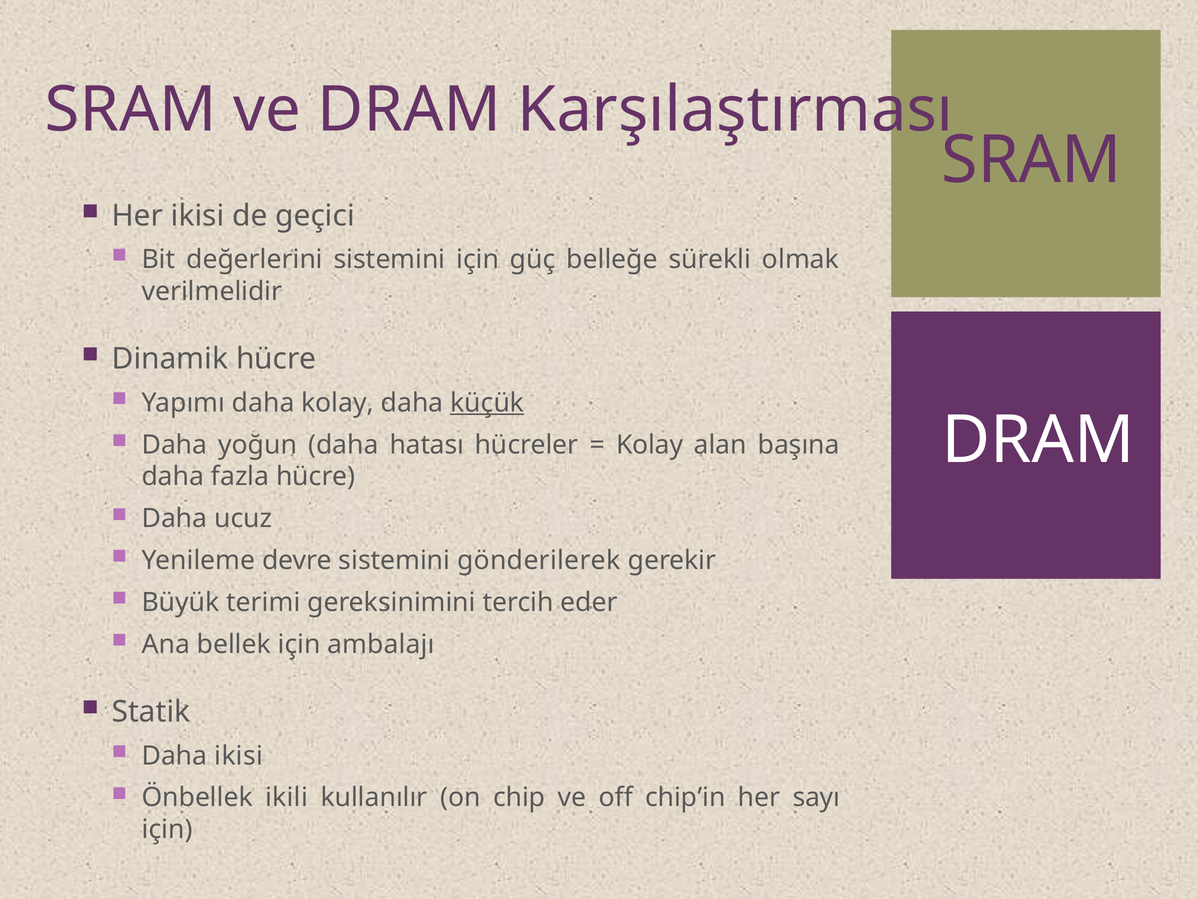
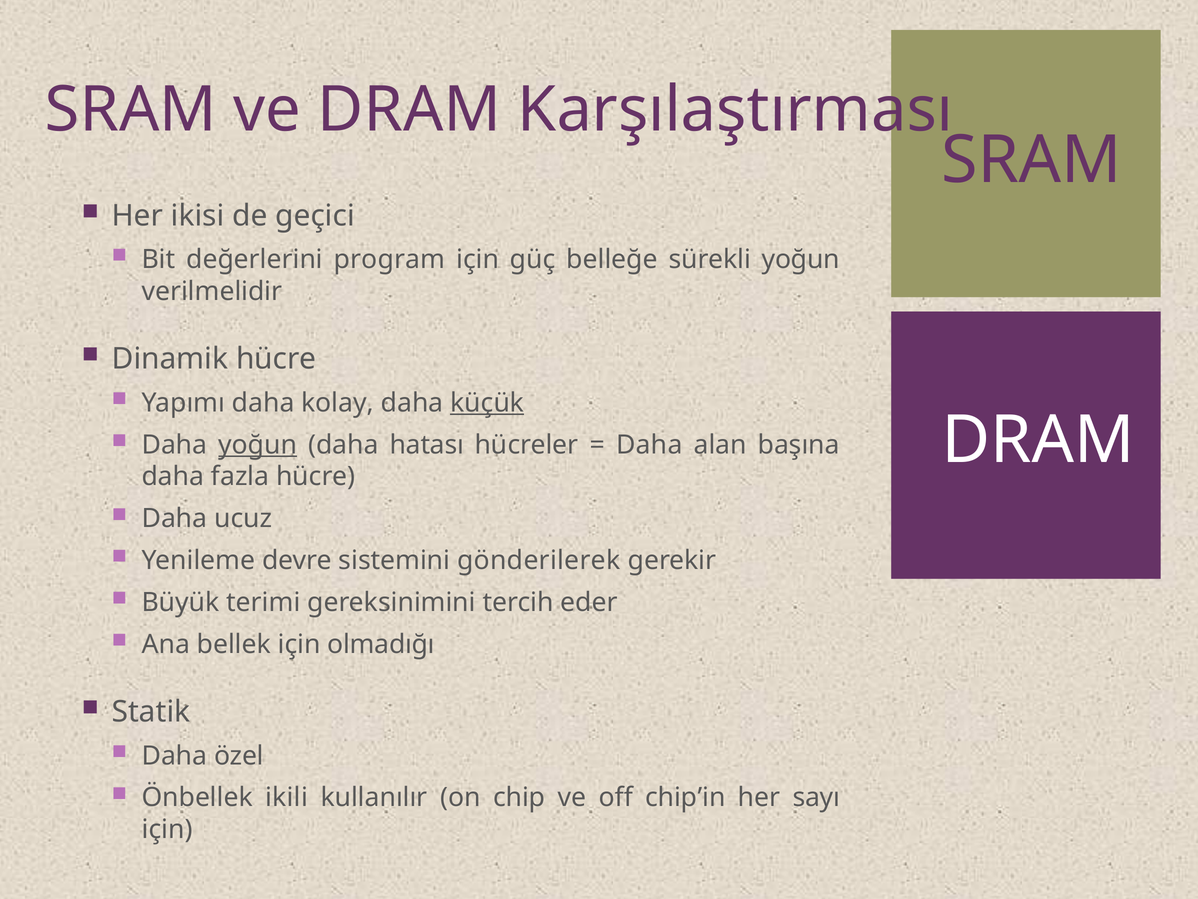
değerlerini sistemini: sistemini -> program
sürekli olmak: olmak -> yoğun
yoğun at (258, 444) underline: none -> present
Kolay at (650, 444): Kolay -> Daha
ambalajı: ambalajı -> olmadığı
ikisi at (239, 755): ikisi -> özel
